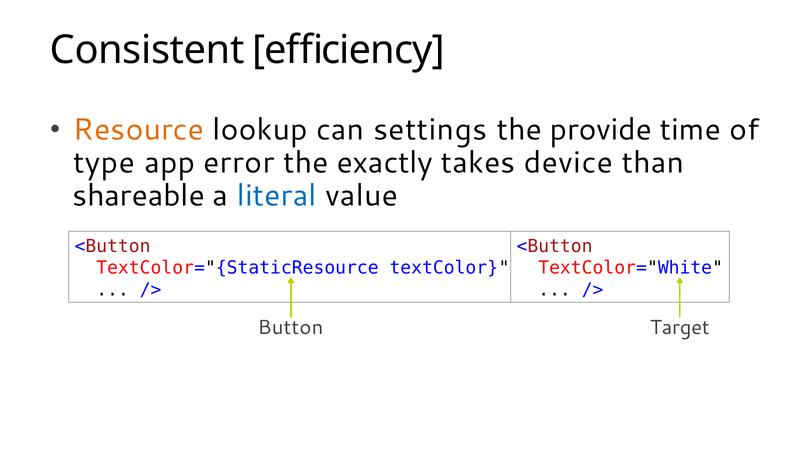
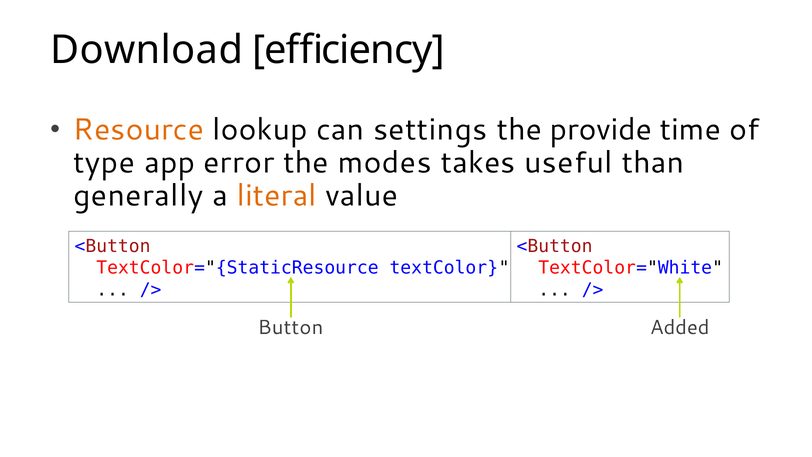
Consistent: Consistent -> Download
exactly: exactly -> modes
device: device -> useful
shareable: shareable -> generally
literal colour: blue -> orange
Target: Target -> Added
